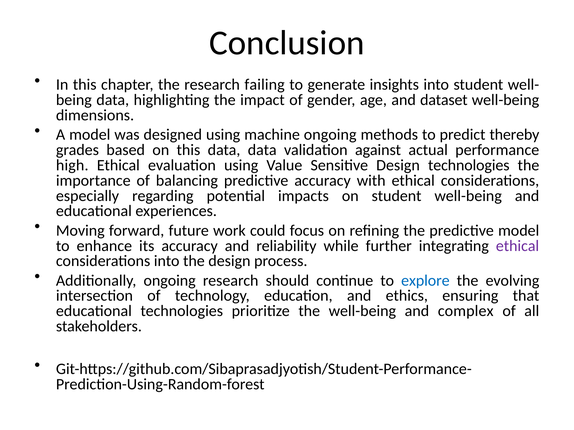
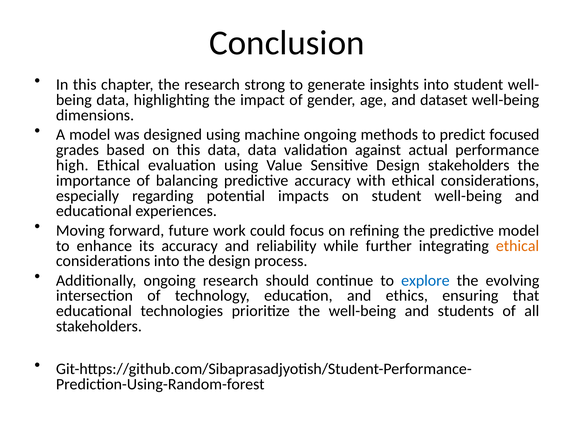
failing: failing -> strong
thereby: thereby -> focused
Design technologies: technologies -> stakeholders
ethical at (518, 246) colour: purple -> orange
complex: complex -> students
